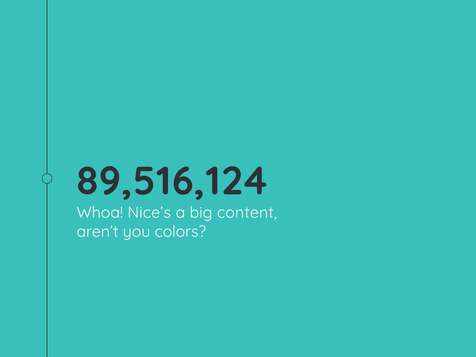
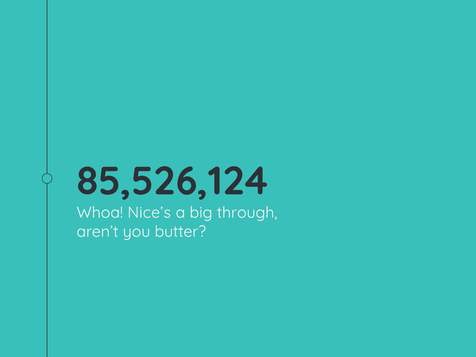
89,516,124: 89,516,124 -> 85,526,124
content: content -> through
colors: colors -> butter
